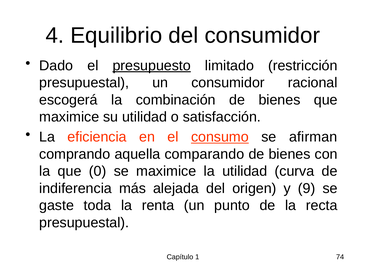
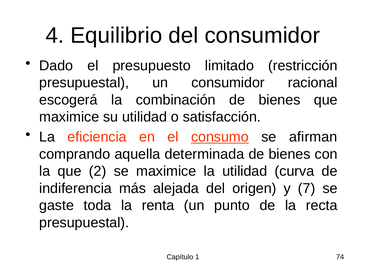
presupuesto underline: present -> none
comparando: comparando -> determinada
0: 0 -> 2
9: 9 -> 7
